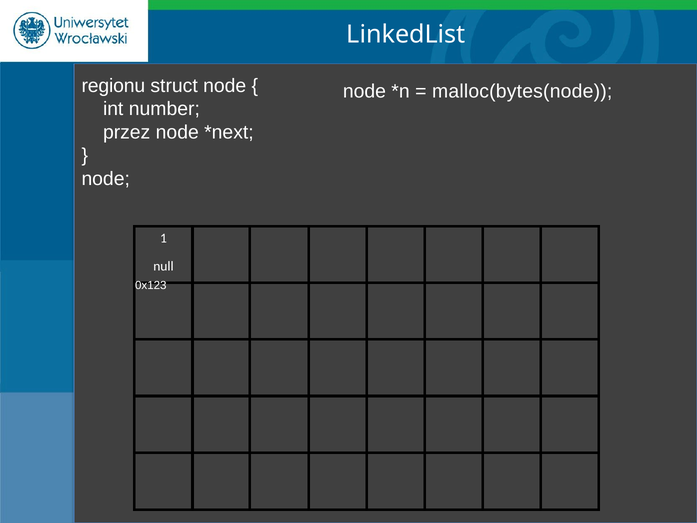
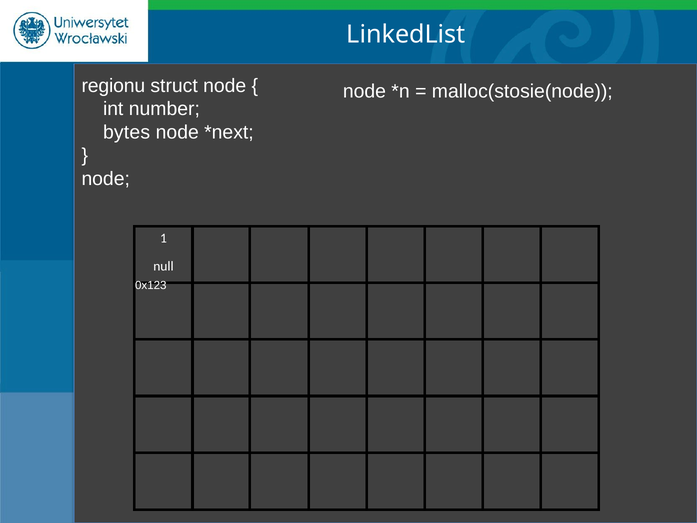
malloc(bytes(node: malloc(bytes(node -> malloc(stosie(node
przez: przez -> bytes
